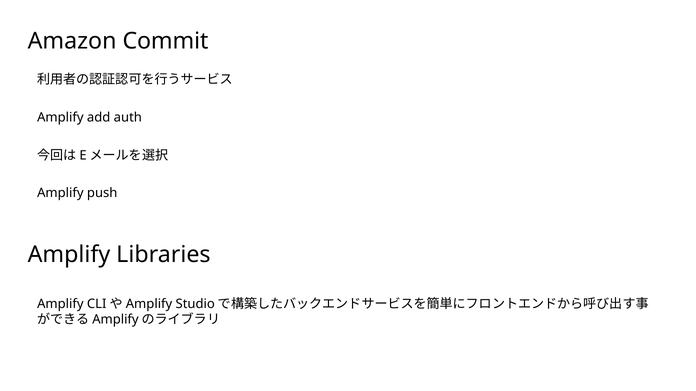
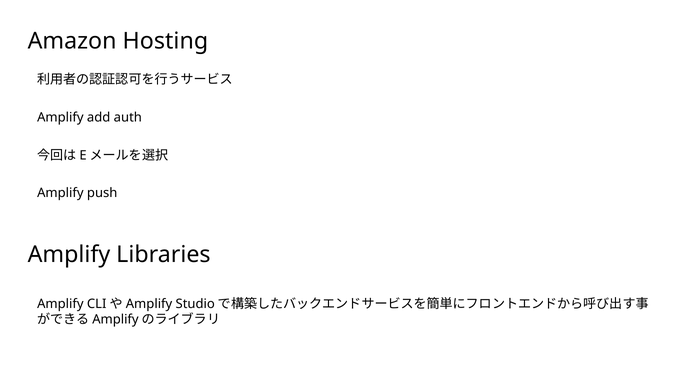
Commit: Commit -> Hosting
